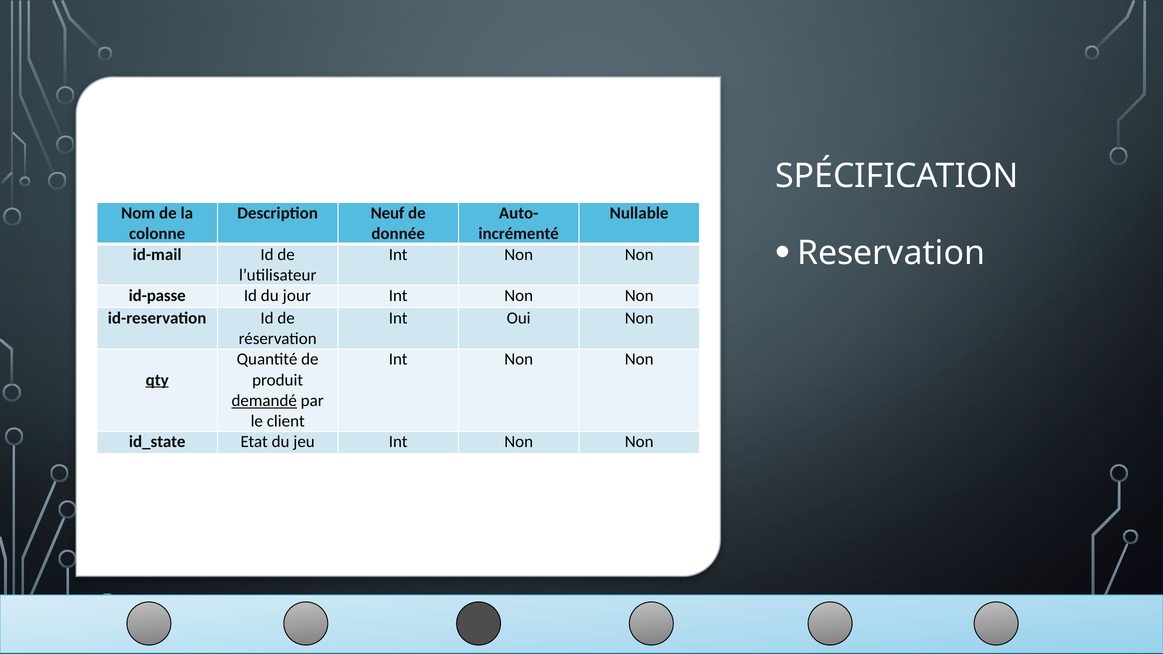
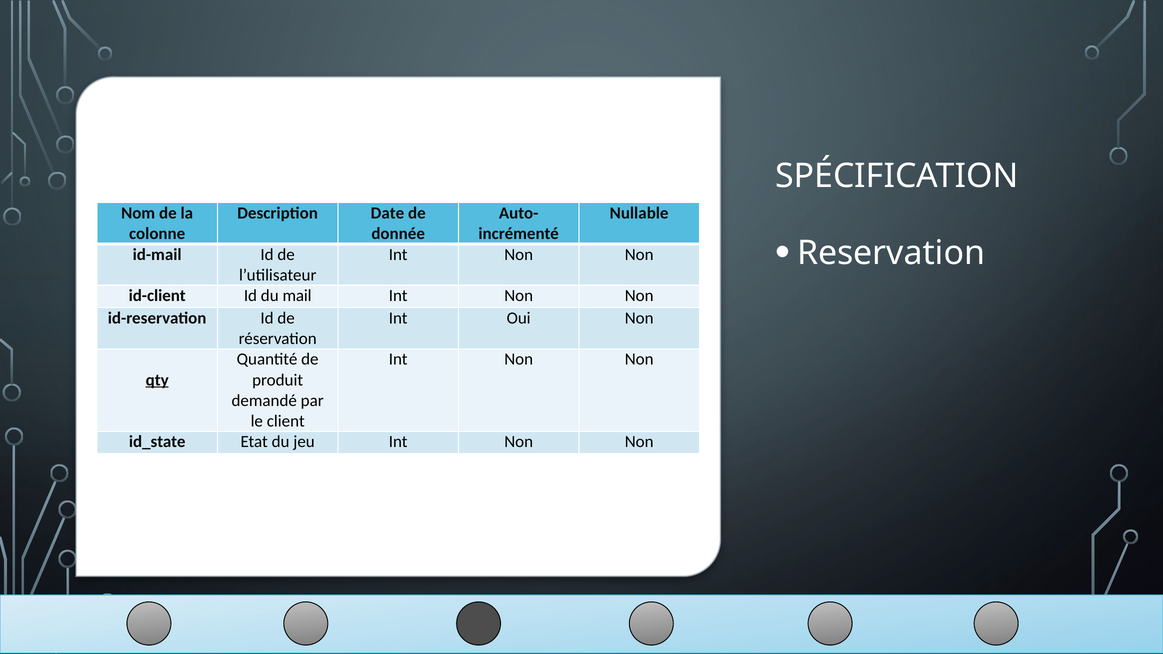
Neuf: Neuf -> Date
id-passe: id-passe -> id-client
jour: jour -> mail
demandé underline: present -> none
